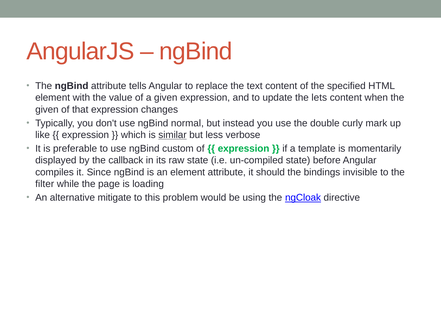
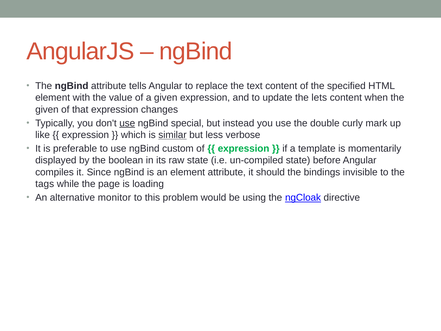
use at (127, 123) underline: none -> present
normal: normal -> special
callback: callback -> boolean
filter: filter -> tags
mitigate: mitigate -> monitor
